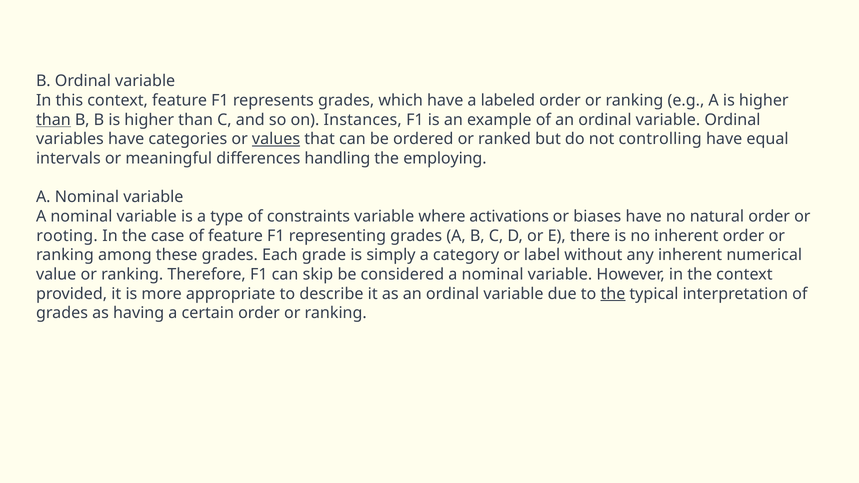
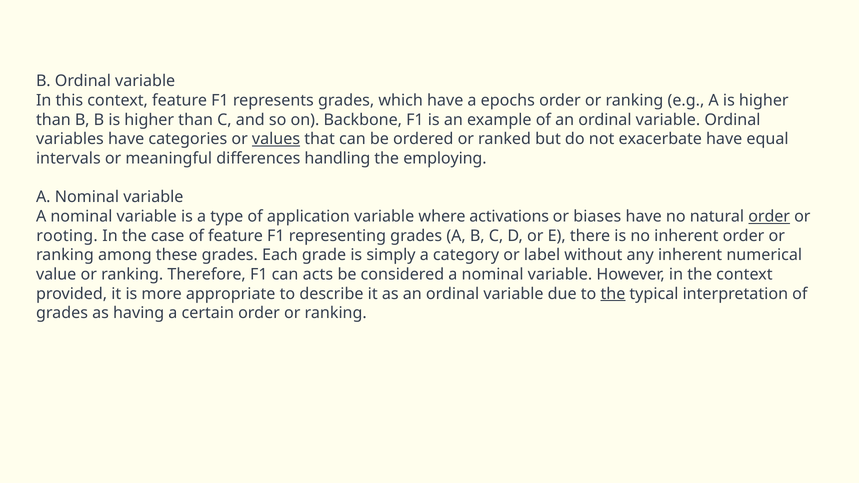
labeled: labeled -> epochs
than at (53, 120) underline: present -> none
Instances: Instances -> Backbone
controlling: controlling -> exacerbate
constraints: constraints -> application
order at (769, 216) underline: none -> present
skip: skip -> acts
